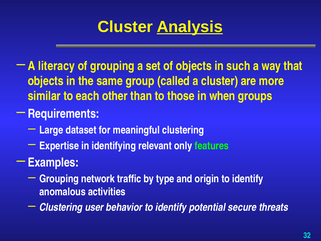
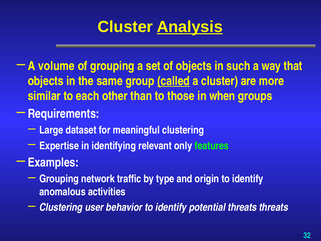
literacy: literacy -> volume
called underline: none -> present
potential secure: secure -> threats
